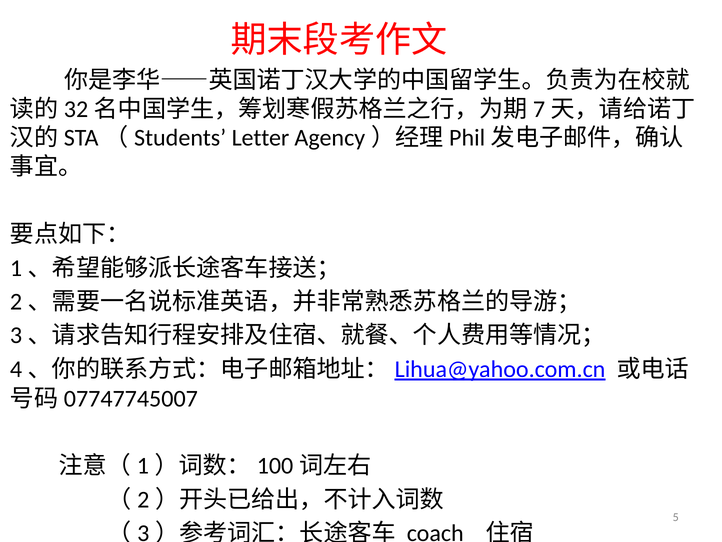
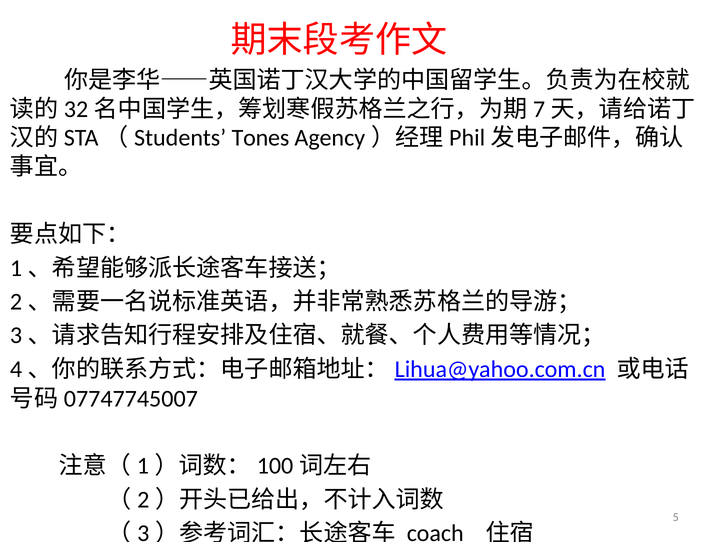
Letter: Letter -> Tones
